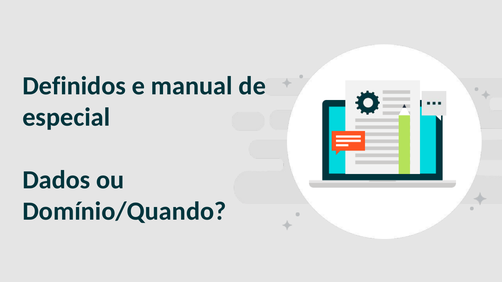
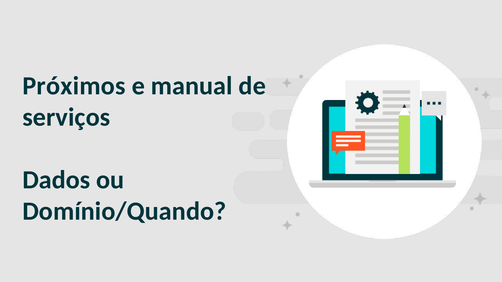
Definidos: Definidos -> Próximos
especial: especial -> serviços
